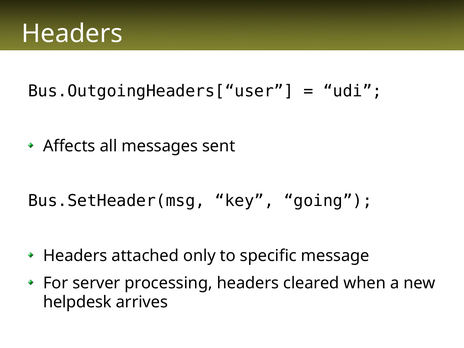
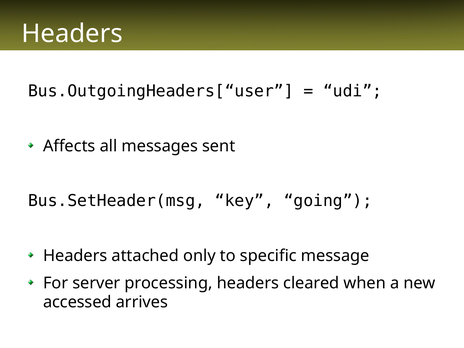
helpdesk: helpdesk -> accessed
